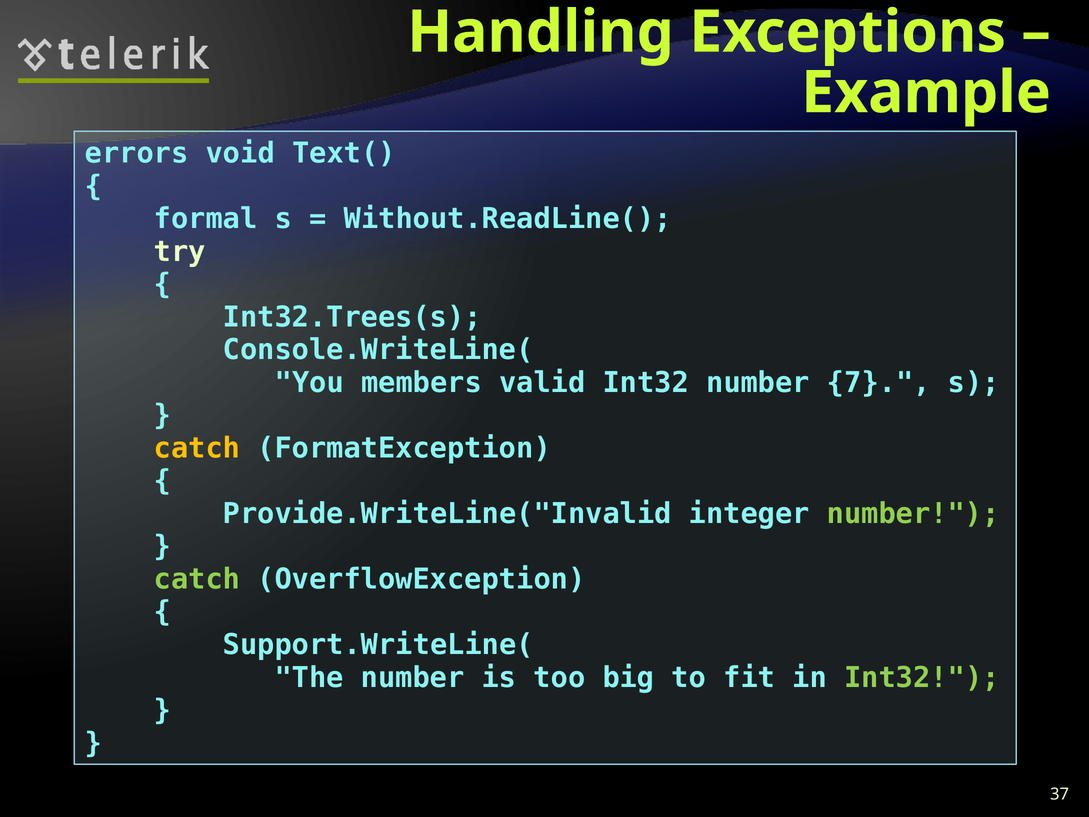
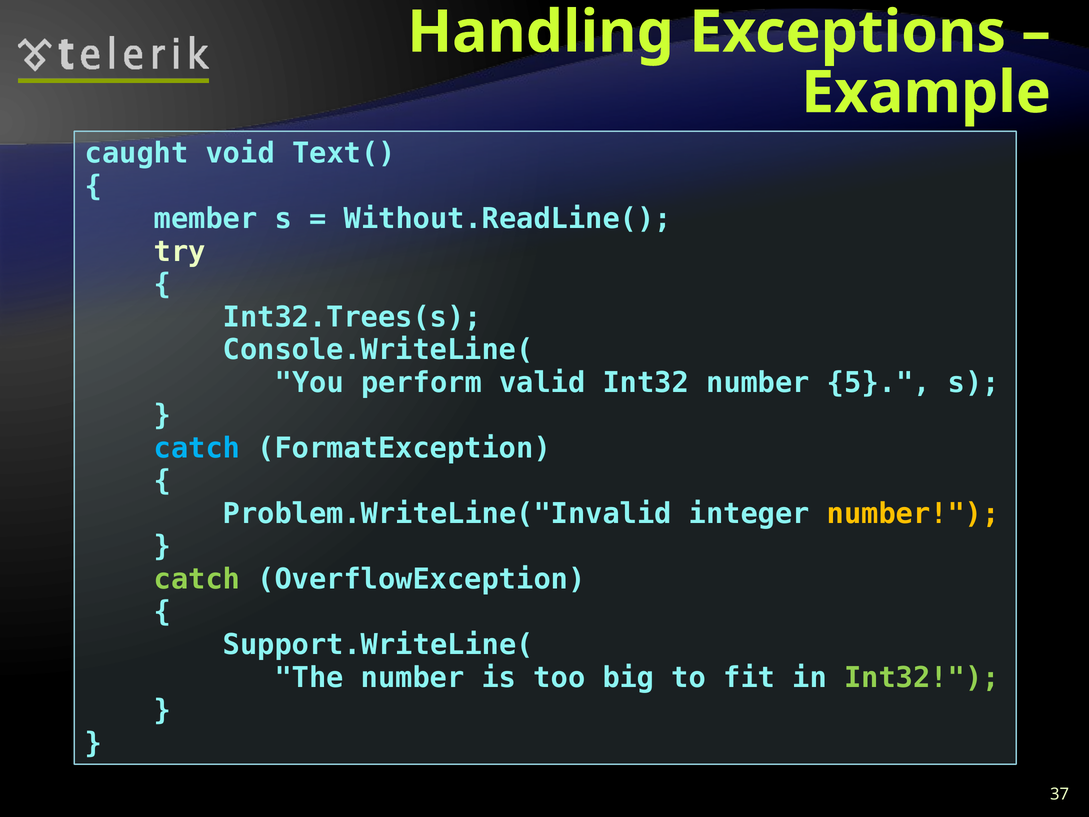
errors: errors -> caught
formal: formal -> member
members: members -> perform
7: 7 -> 5
catch at (197, 448) colour: yellow -> light blue
Provide.WriteLine("Invalid: Provide.WriteLine("Invalid -> Problem.WriteLine("Invalid
number at (913, 514) colour: light green -> yellow
